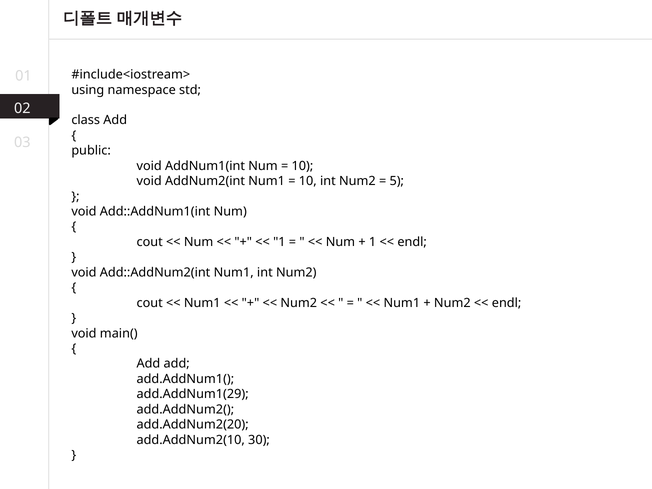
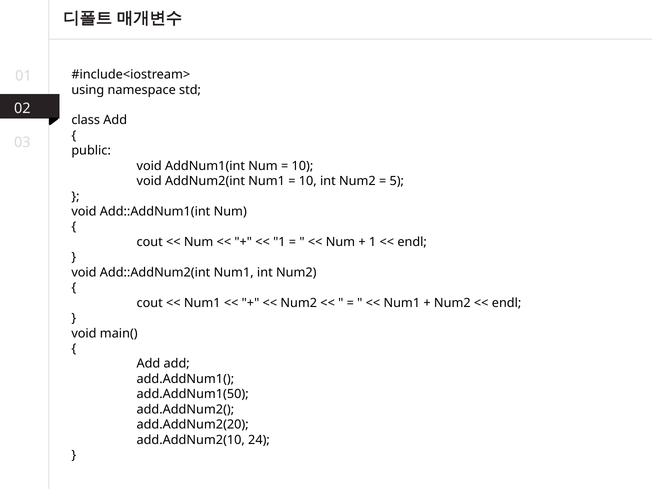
add.AddNum1(29: add.AddNum1(29 -> add.AddNum1(50
30: 30 -> 24
